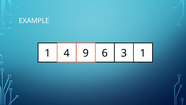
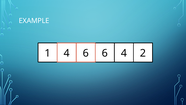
4 9: 9 -> 6
6 3: 3 -> 4
1 1: 1 -> 2
